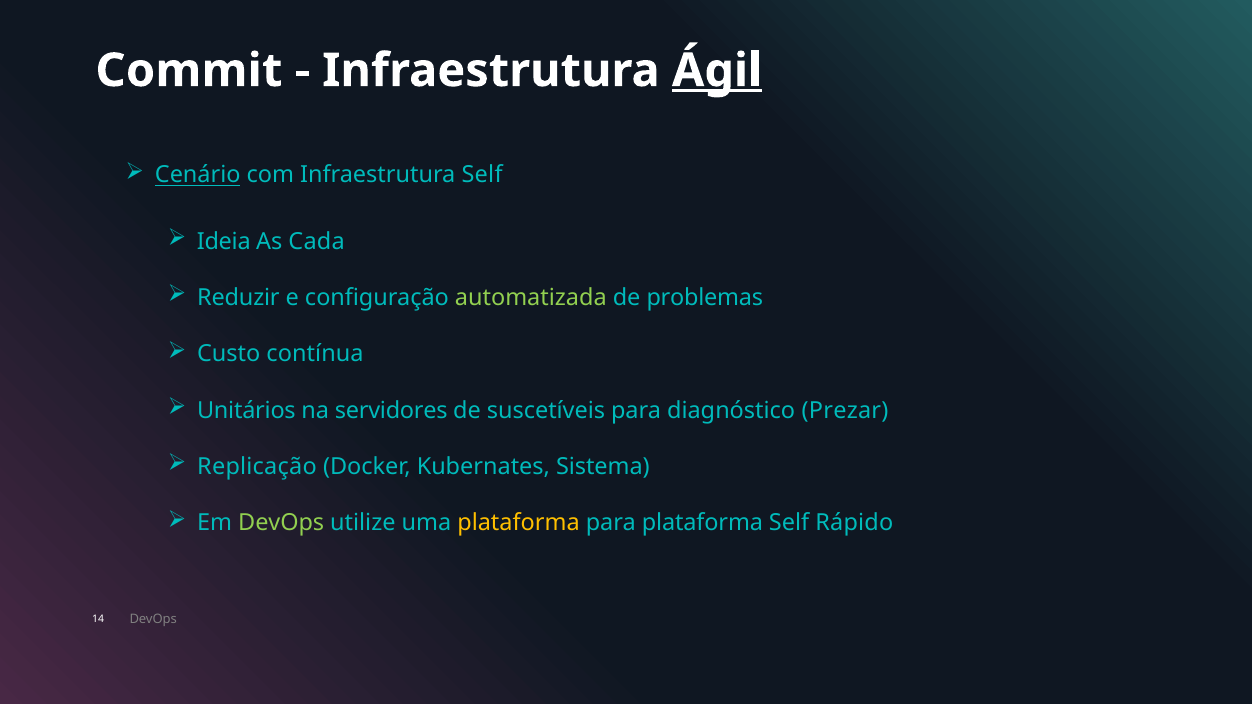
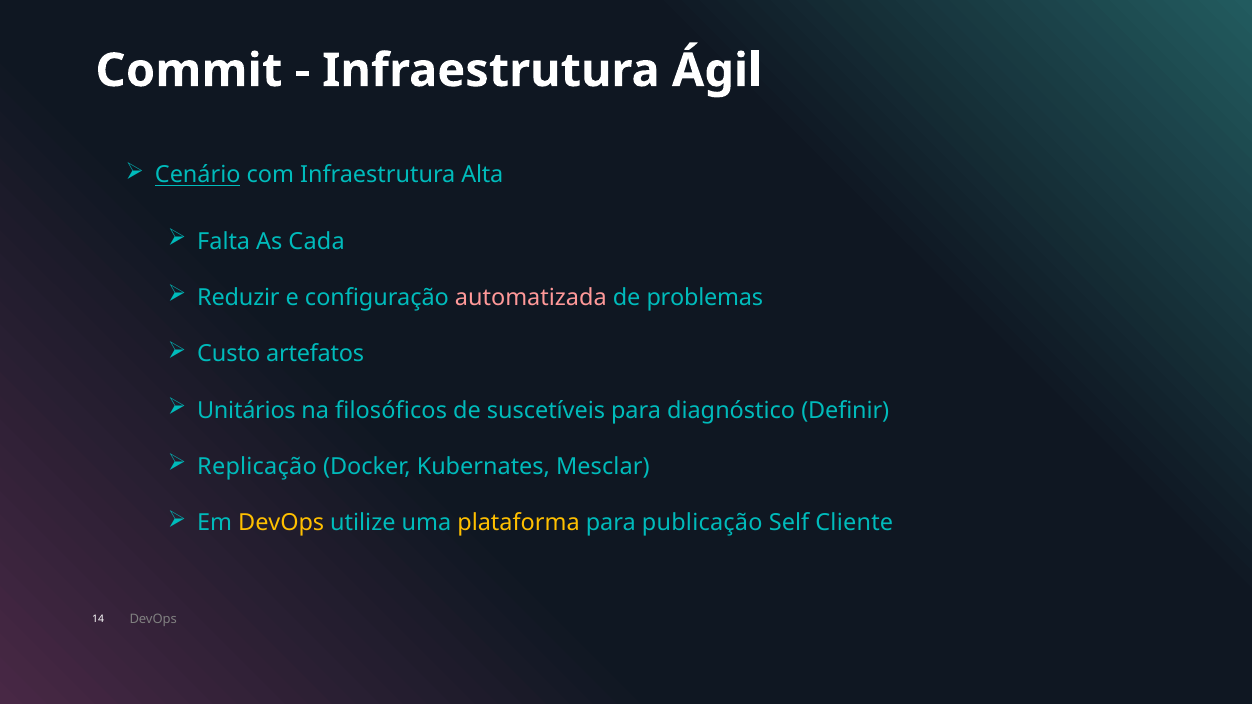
Ágil underline: present -> none
Infraestrutura Self: Self -> Alta
Ideia: Ideia -> Falta
automatizada colour: light green -> pink
contínua: contínua -> artefatos
servidores: servidores -> filosóficos
Prezar: Prezar -> Definir
Sistema: Sistema -> Mesclar
DevOps at (281, 523) colour: light green -> yellow
para plataforma: plataforma -> publicação
Rápido: Rápido -> Cliente
